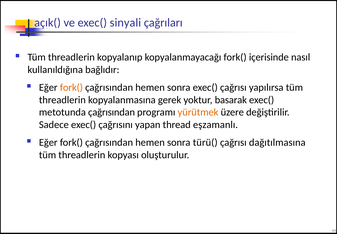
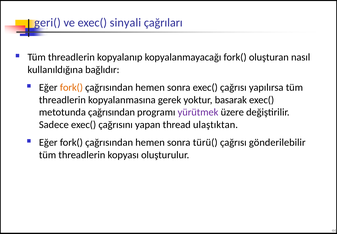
açık(: açık( -> geri(
içerisinde: içerisinde -> oluşturan
yürütmek colour: orange -> purple
eşzamanlı: eşzamanlı -> ulaştıktan
dağıtılmasına: dağıtılmasına -> gönderilebilir
